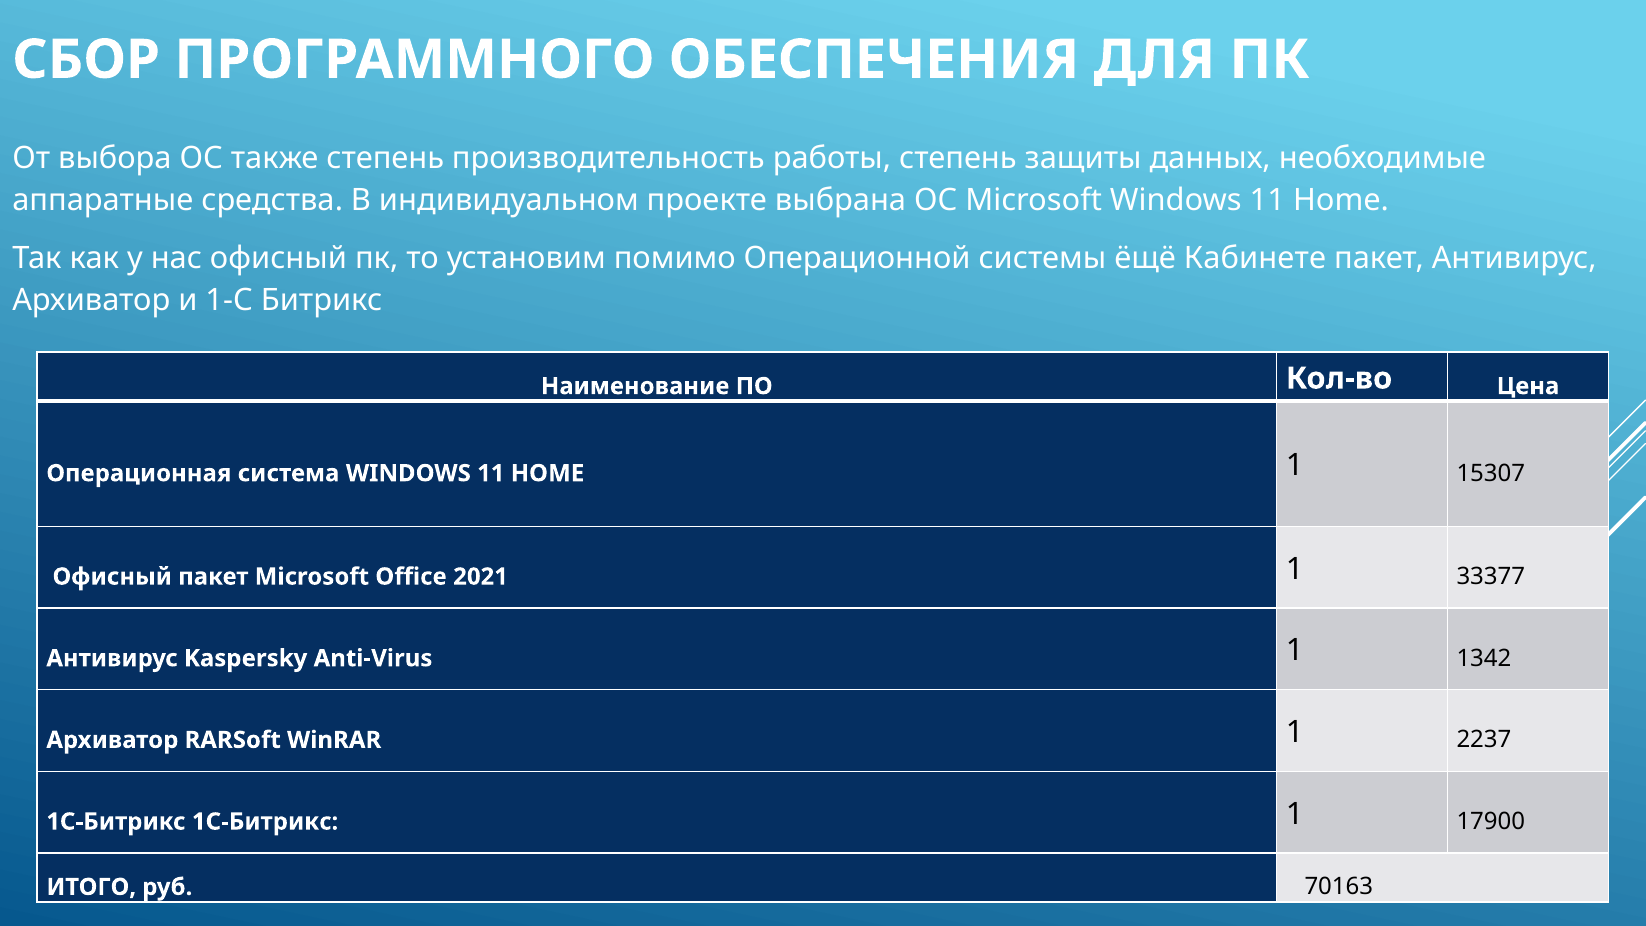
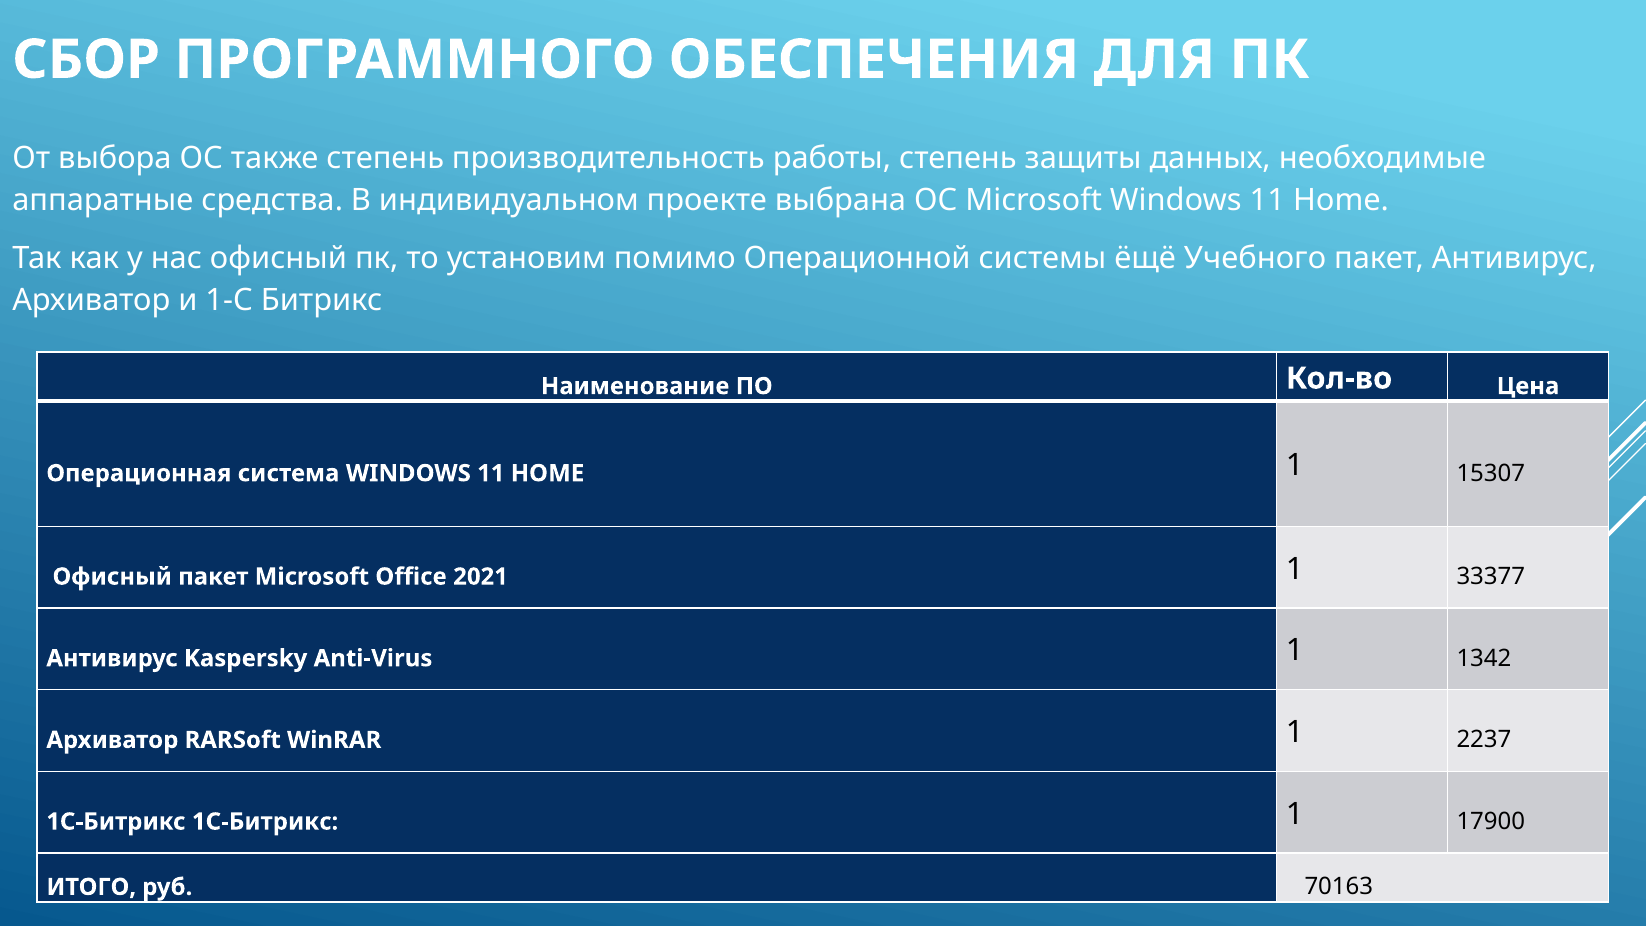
Кабинете: Кабинете -> Учебного
